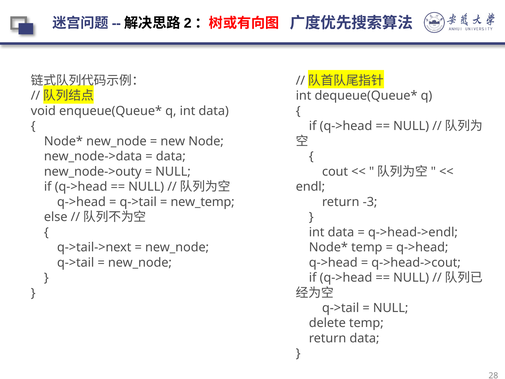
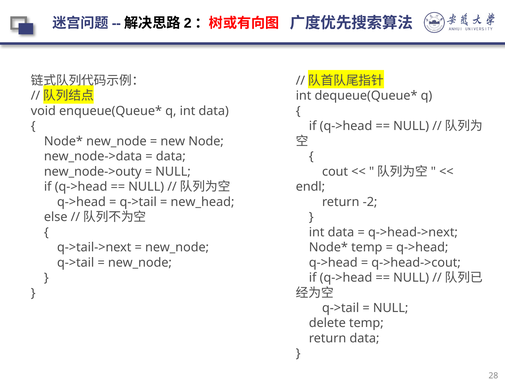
new_temp: new_temp -> new_head
-3: -3 -> -2
q->head->endl: q->head->endl -> q->head->next
